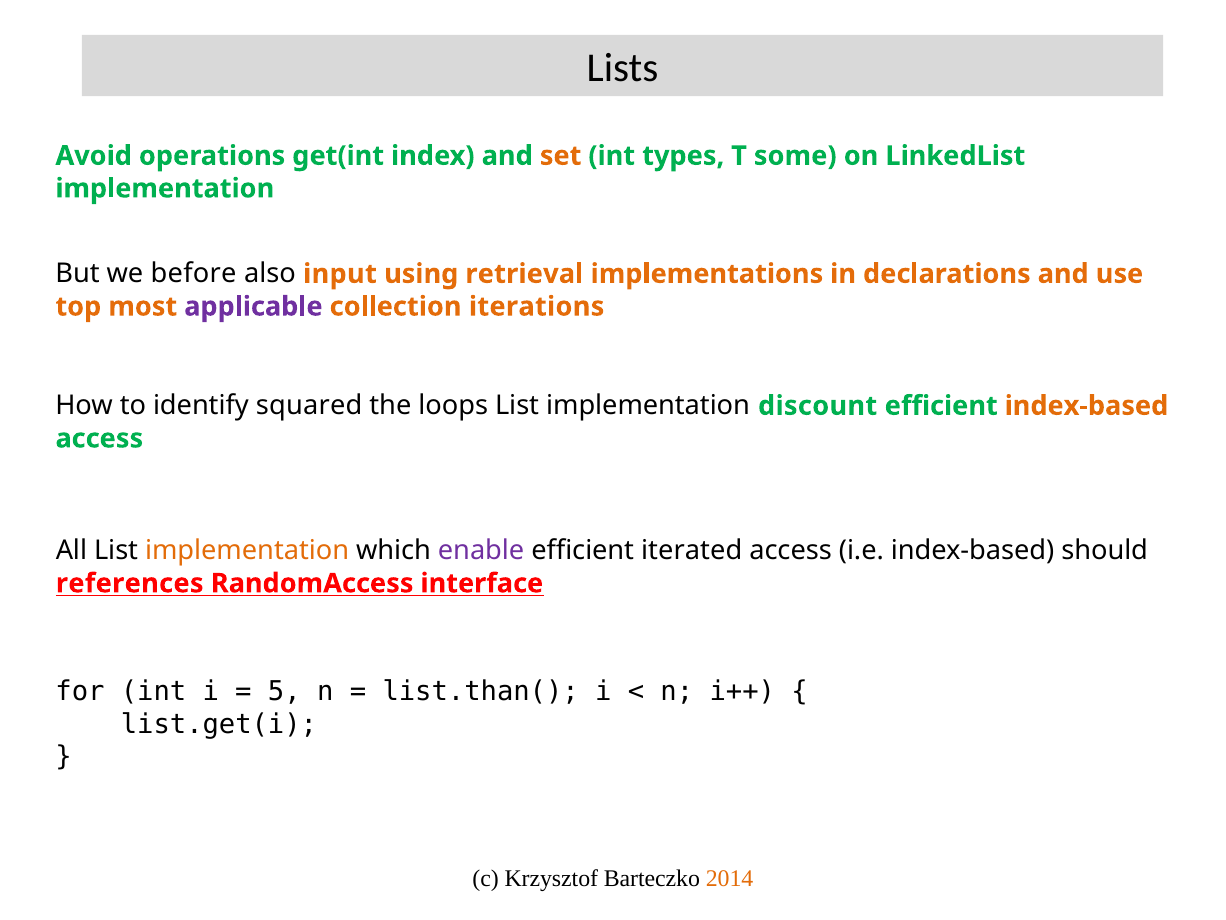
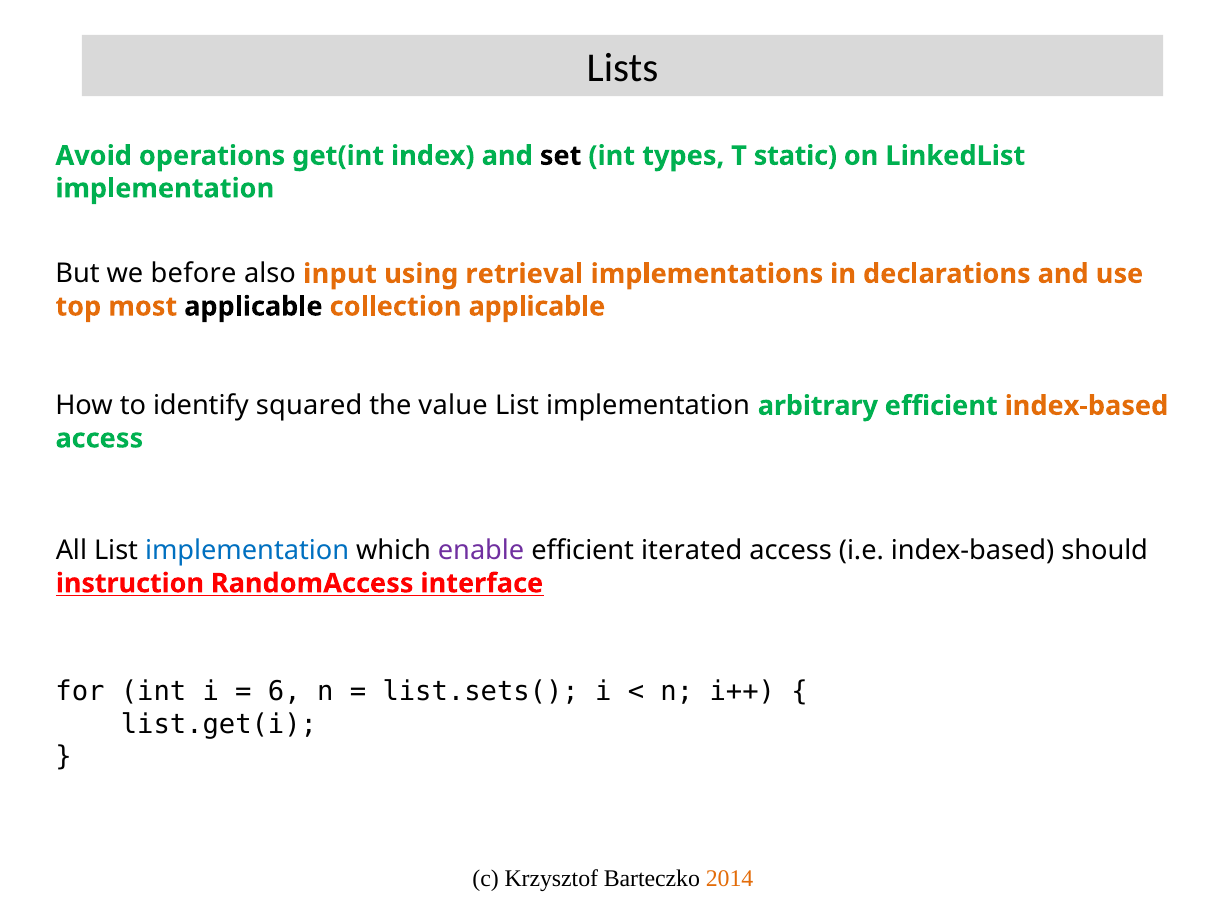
set colour: orange -> black
some: some -> static
applicable at (253, 306) colour: purple -> black
collection iterations: iterations -> applicable
loops: loops -> value
discount: discount -> arbitrary
implementation at (247, 550) colour: orange -> blue
references: references -> instruction
5: 5 -> 6
list.than(: list.than( -> list.sets(
